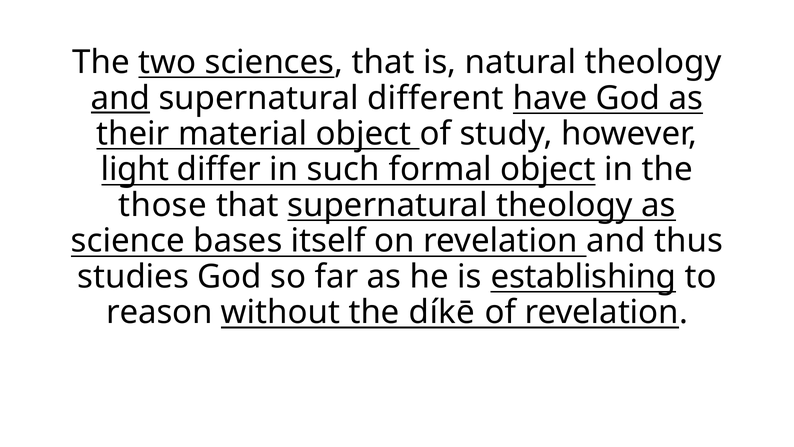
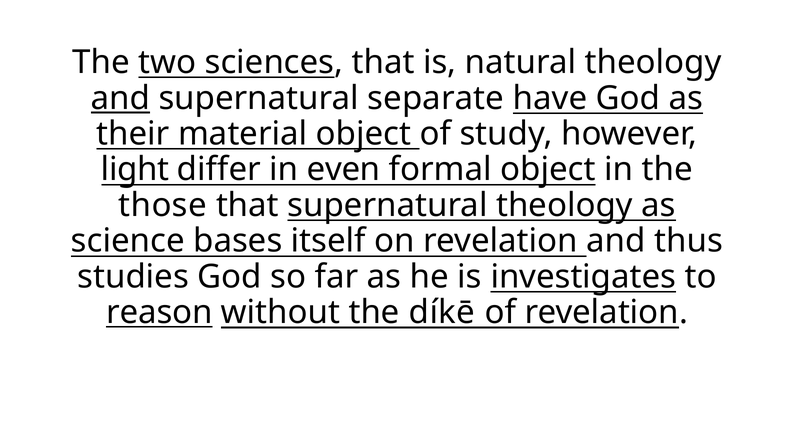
different: different -> separate
such: such -> even
establishing: establishing -> investigates
reason underline: none -> present
